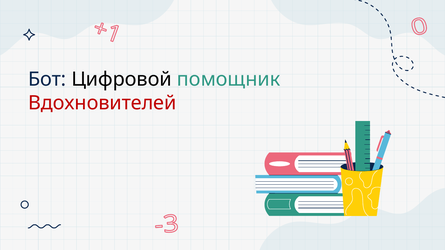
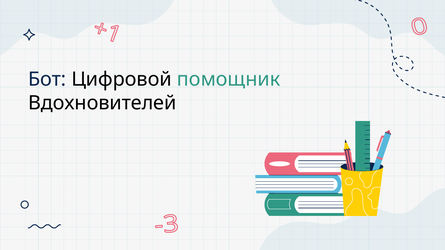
Вдохновителей colour: red -> black
